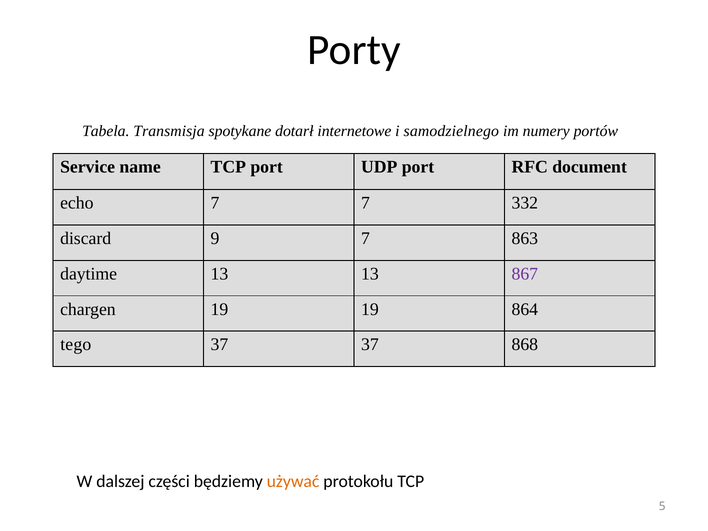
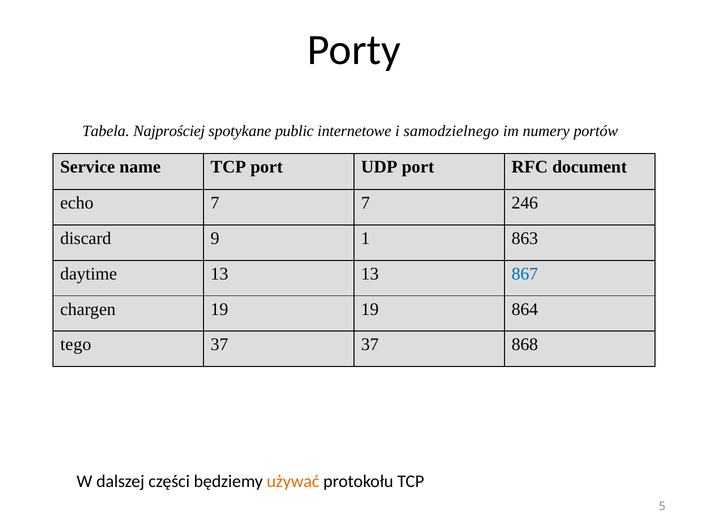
Transmisja: Transmisja -> Najprościej
dotarł: dotarł -> public
332: 332 -> 246
9 7: 7 -> 1
867 colour: purple -> blue
